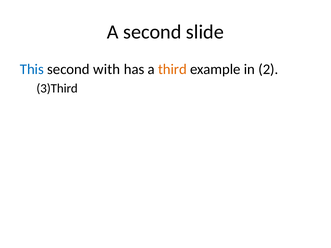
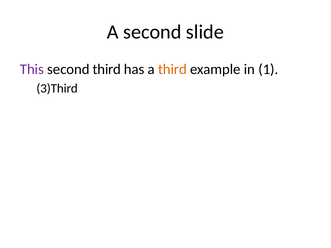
This colour: blue -> purple
second with: with -> third
2: 2 -> 1
